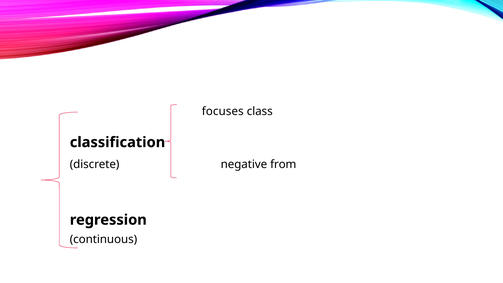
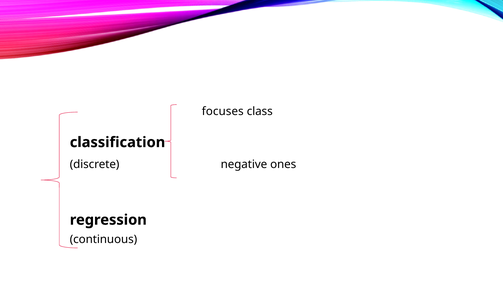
from: from -> ones
